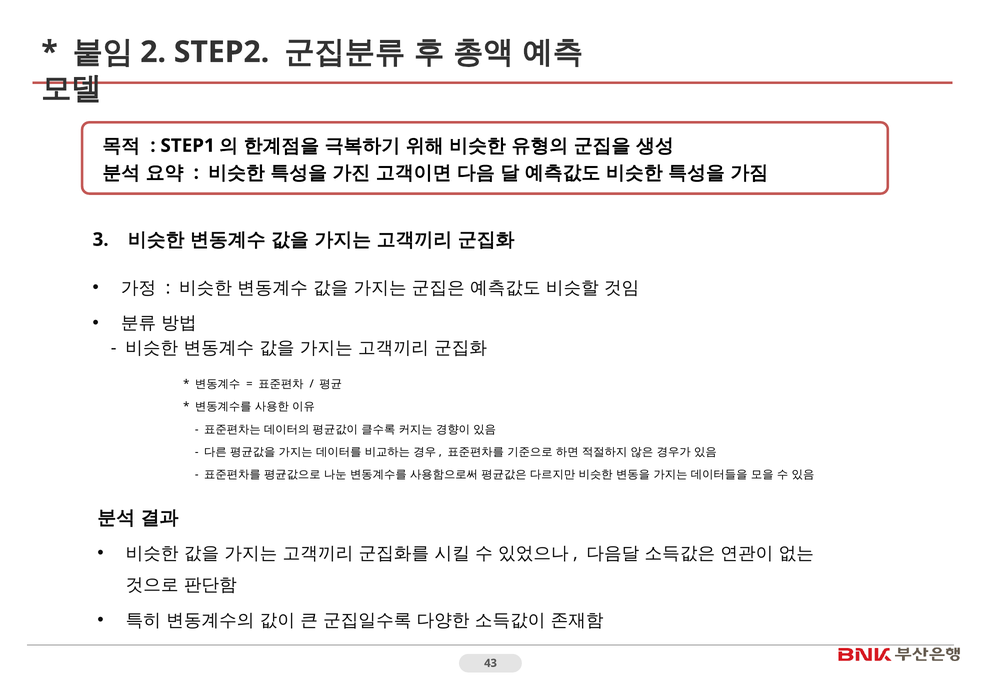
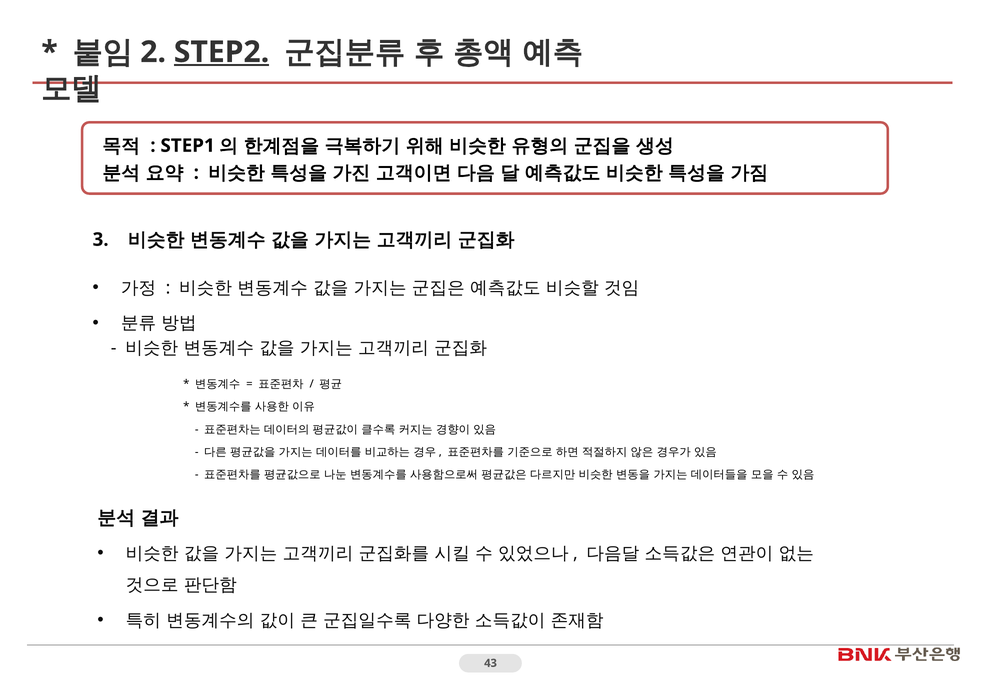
STEP2 underline: none -> present
